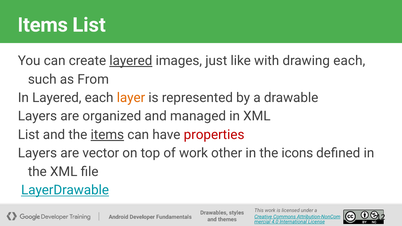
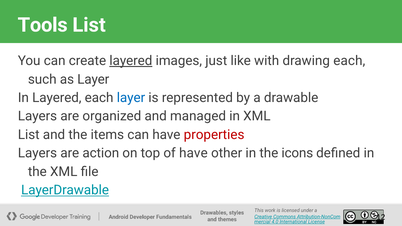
Items at (43, 25): Items -> Tools
as From: From -> Layer
layer at (131, 98) colour: orange -> blue
items at (107, 135) underline: present -> none
vector: vector -> action
of work: work -> have
